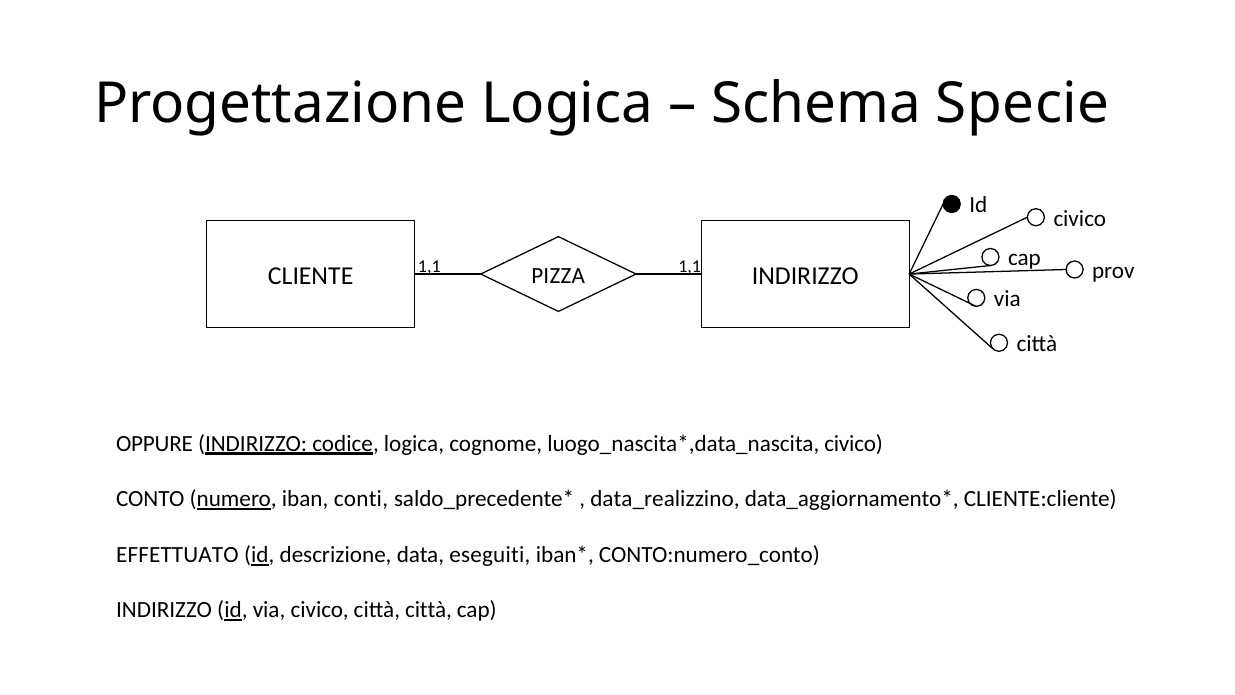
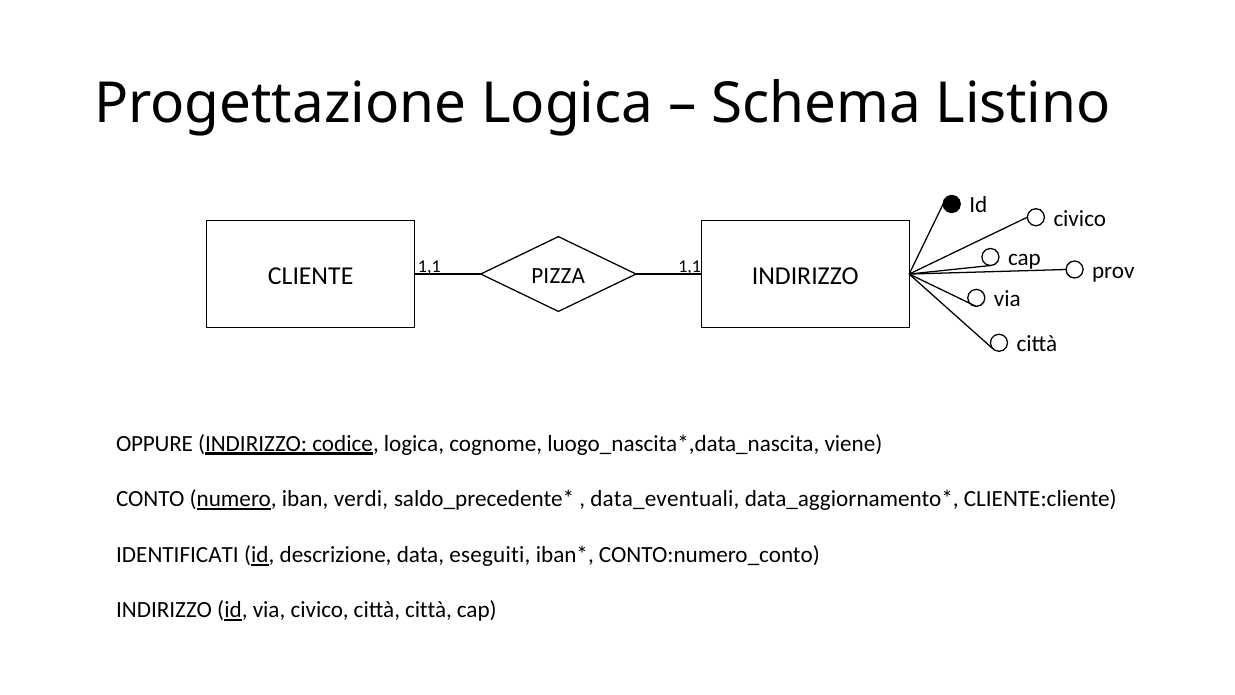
Specie: Specie -> Listino
civico at (854, 443): civico -> viene
conti: conti -> verdi
data_realizzino: data_realizzino -> data_eventuali
EFFETTUATO: EFFETTUATO -> IDENTIFICATI
